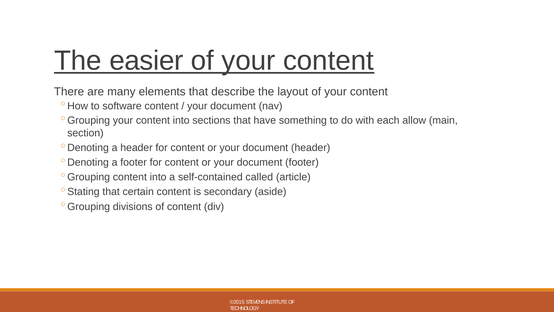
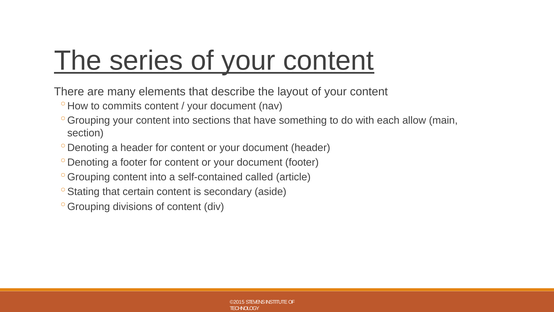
easier: easier -> series
software: software -> commits
